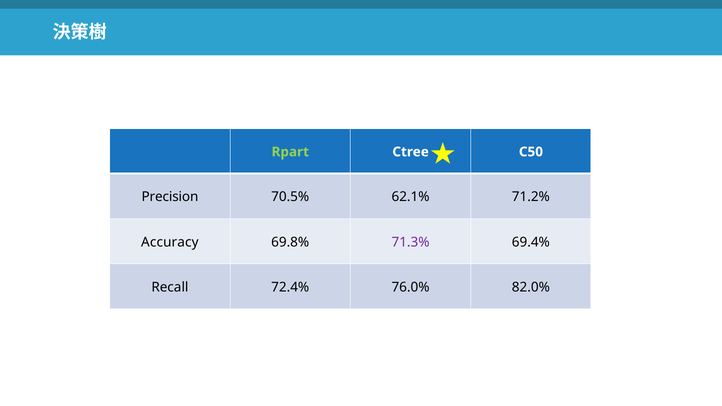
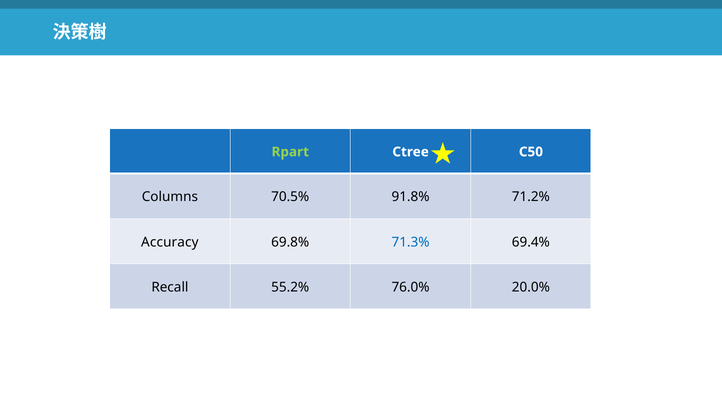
Precision: Precision -> Columns
62.1%: 62.1% -> 91.8%
71.3% colour: purple -> blue
72.4%: 72.4% -> 55.2%
82.0%: 82.0% -> 20.0%
